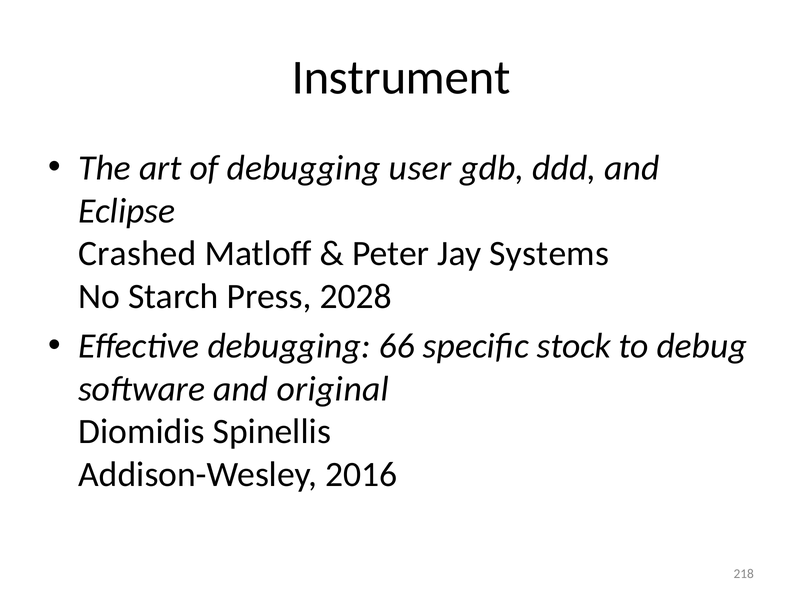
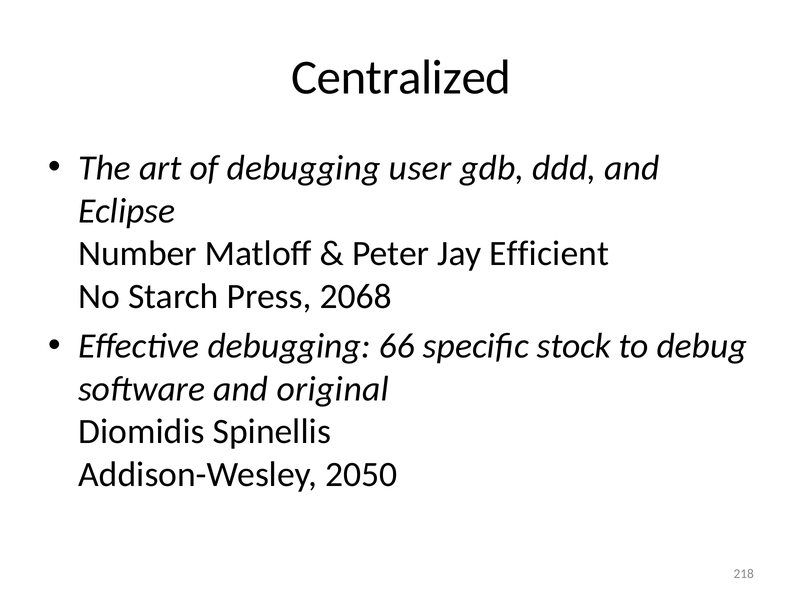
Instrument: Instrument -> Centralized
Crashed: Crashed -> Number
Systems: Systems -> Efficient
2028: 2028 -> 2068
2016: 2016 -> 2050
